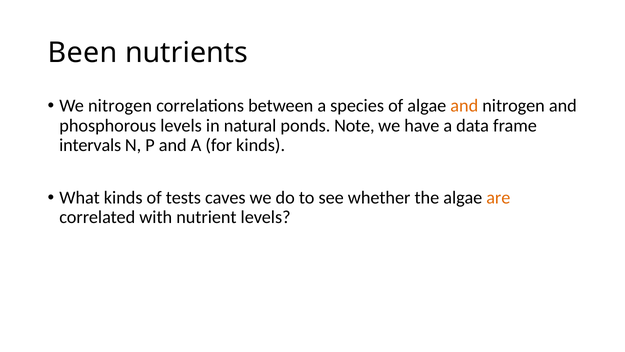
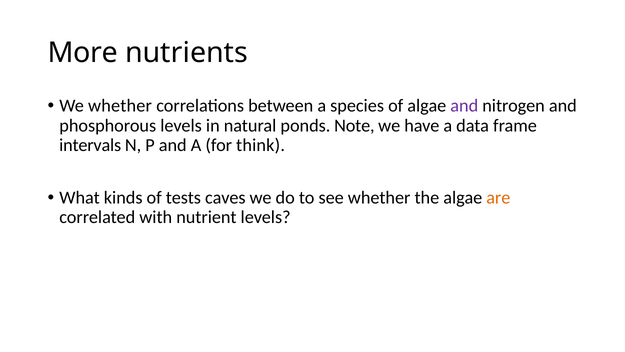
Been: Been -> More
We nitrogen: nitrogen -> whether
and at (464, 106) colour: orange -> purple
for kinds: kinds -> think
